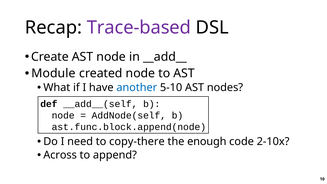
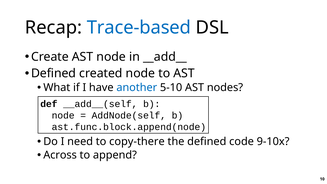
Trace-based colour: purple -> blue
Module at (53, 73): Module -> Defined
the enough: enough -> defined
2-10x: 2-10x -> 9-10x
